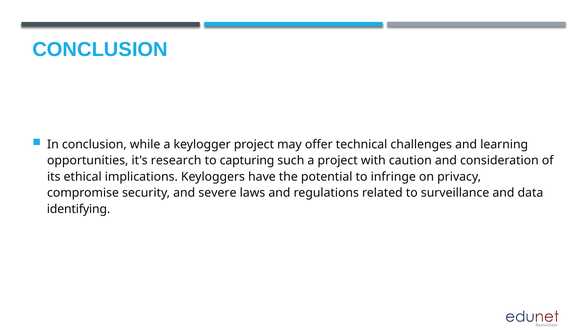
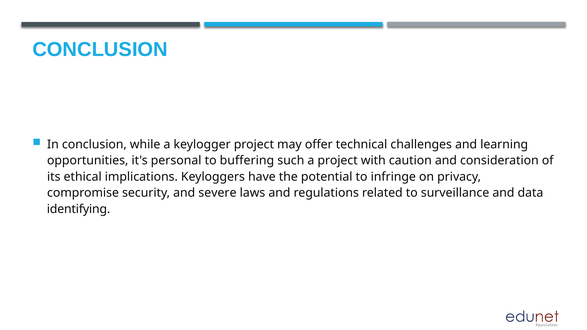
research: research -> personal
capturing: capturing -> buffering
